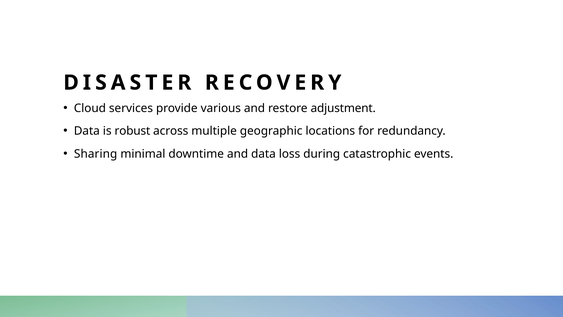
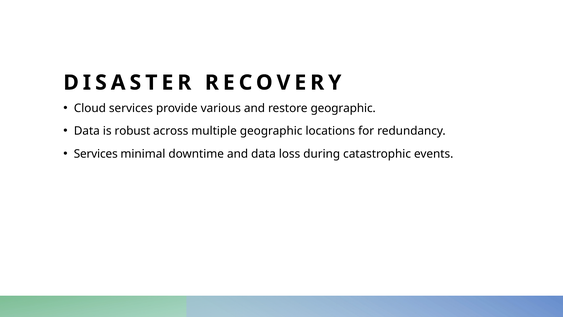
restore adjustment: adjustment -> geographic
Sharing at (96, 154): Sharing -> Services
